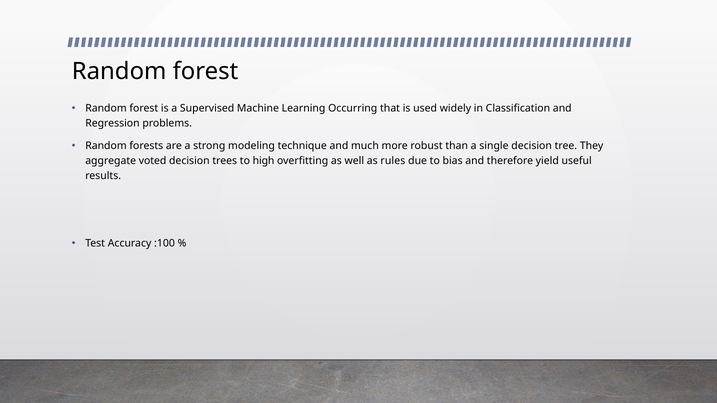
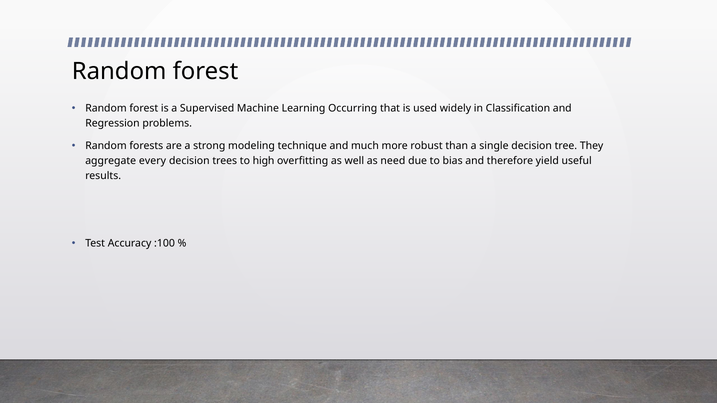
voted: voted -> every
rules: rules -> need
